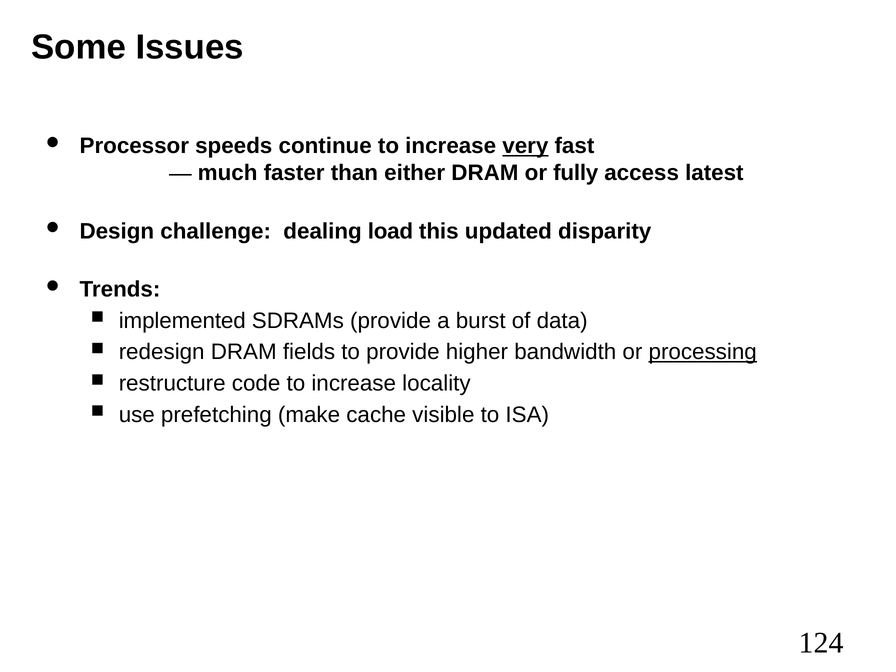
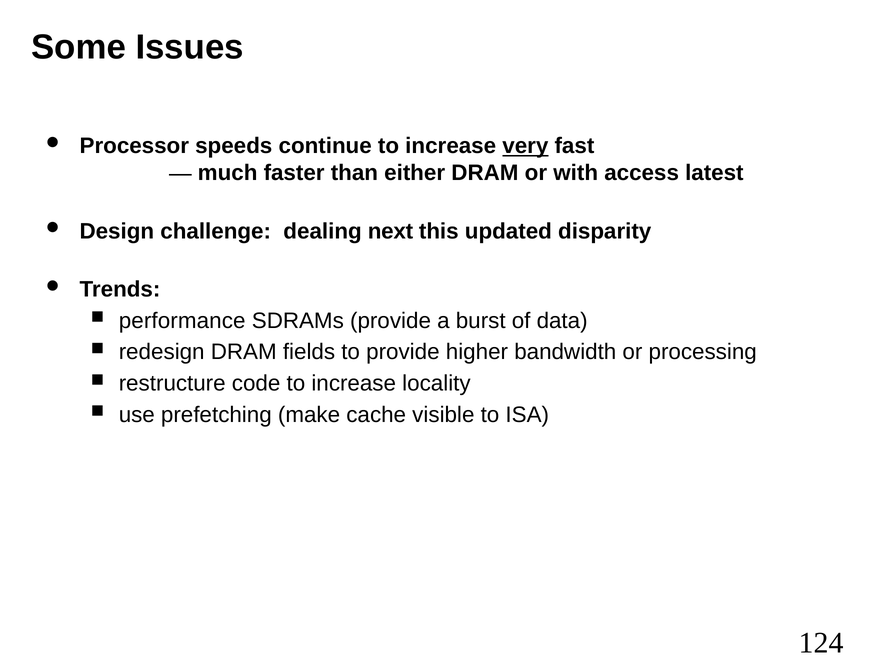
fully: fully -> with
load: load -> next
implemented: implemented -> performance
processing underline: present -> none
